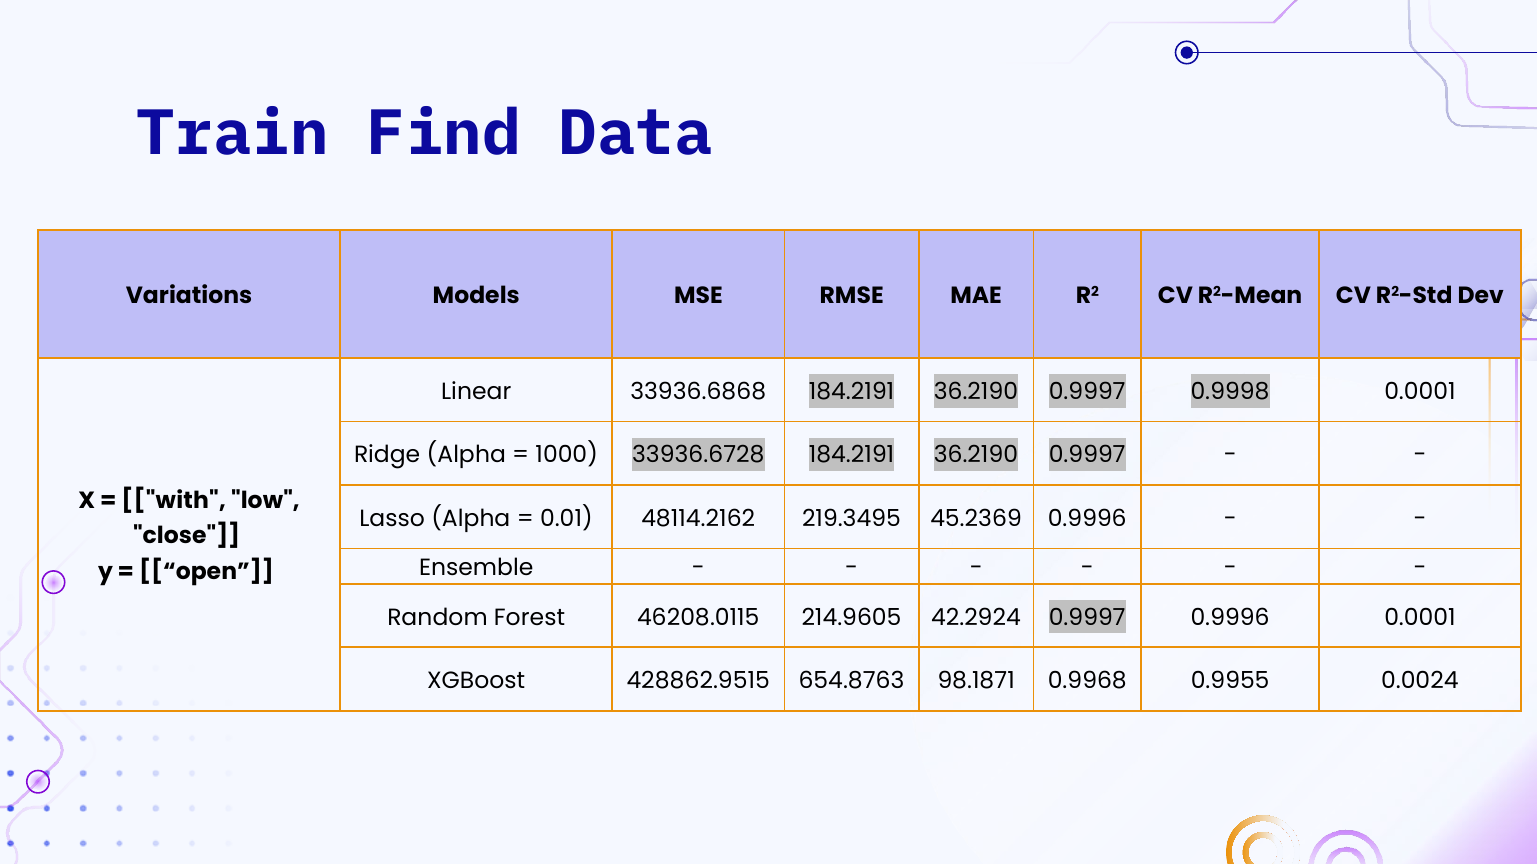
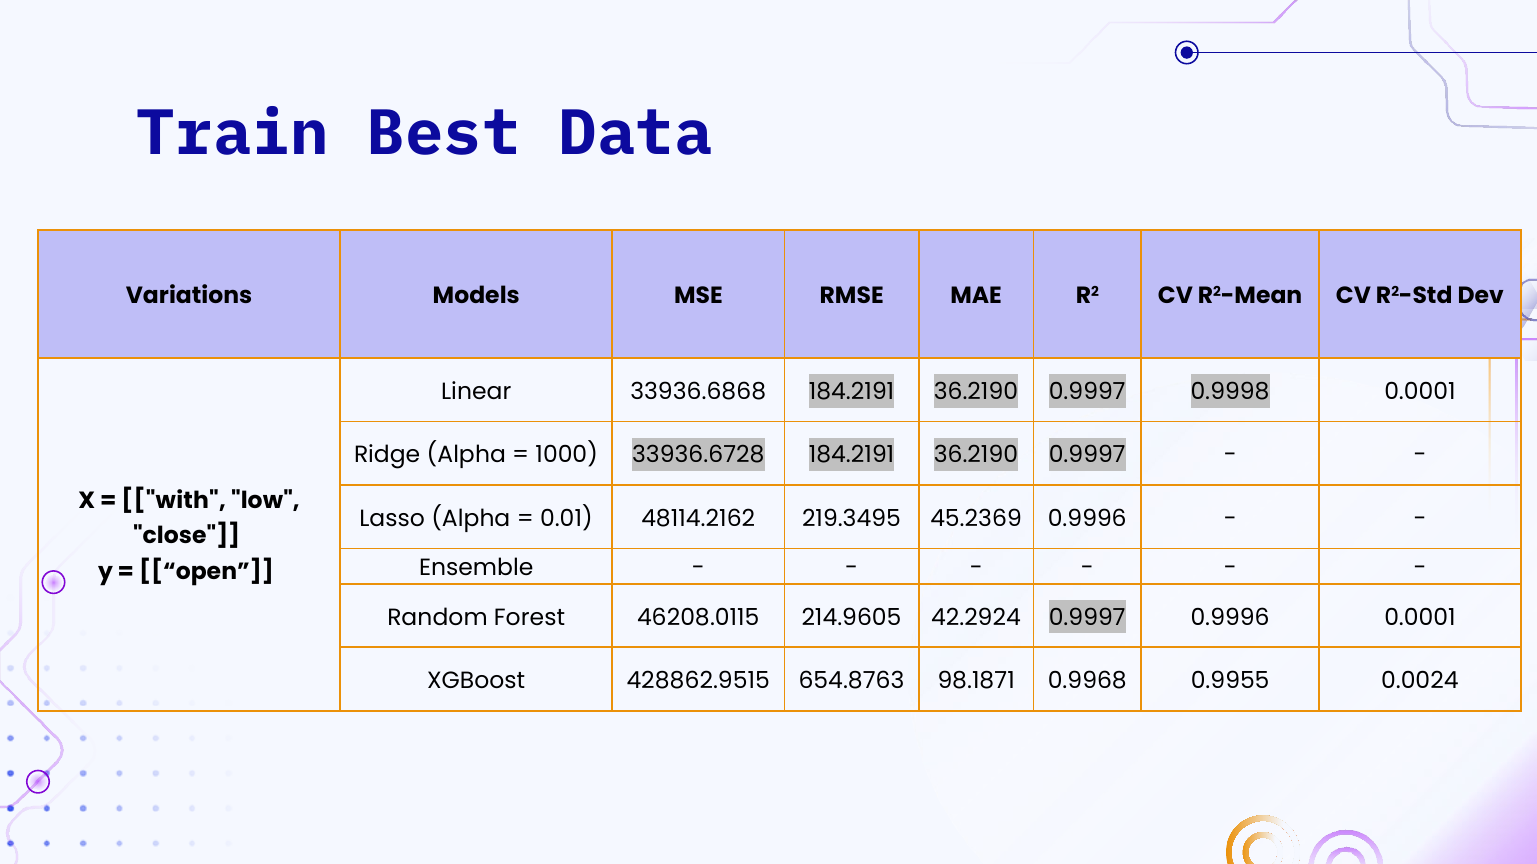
Find: Find -> Best
